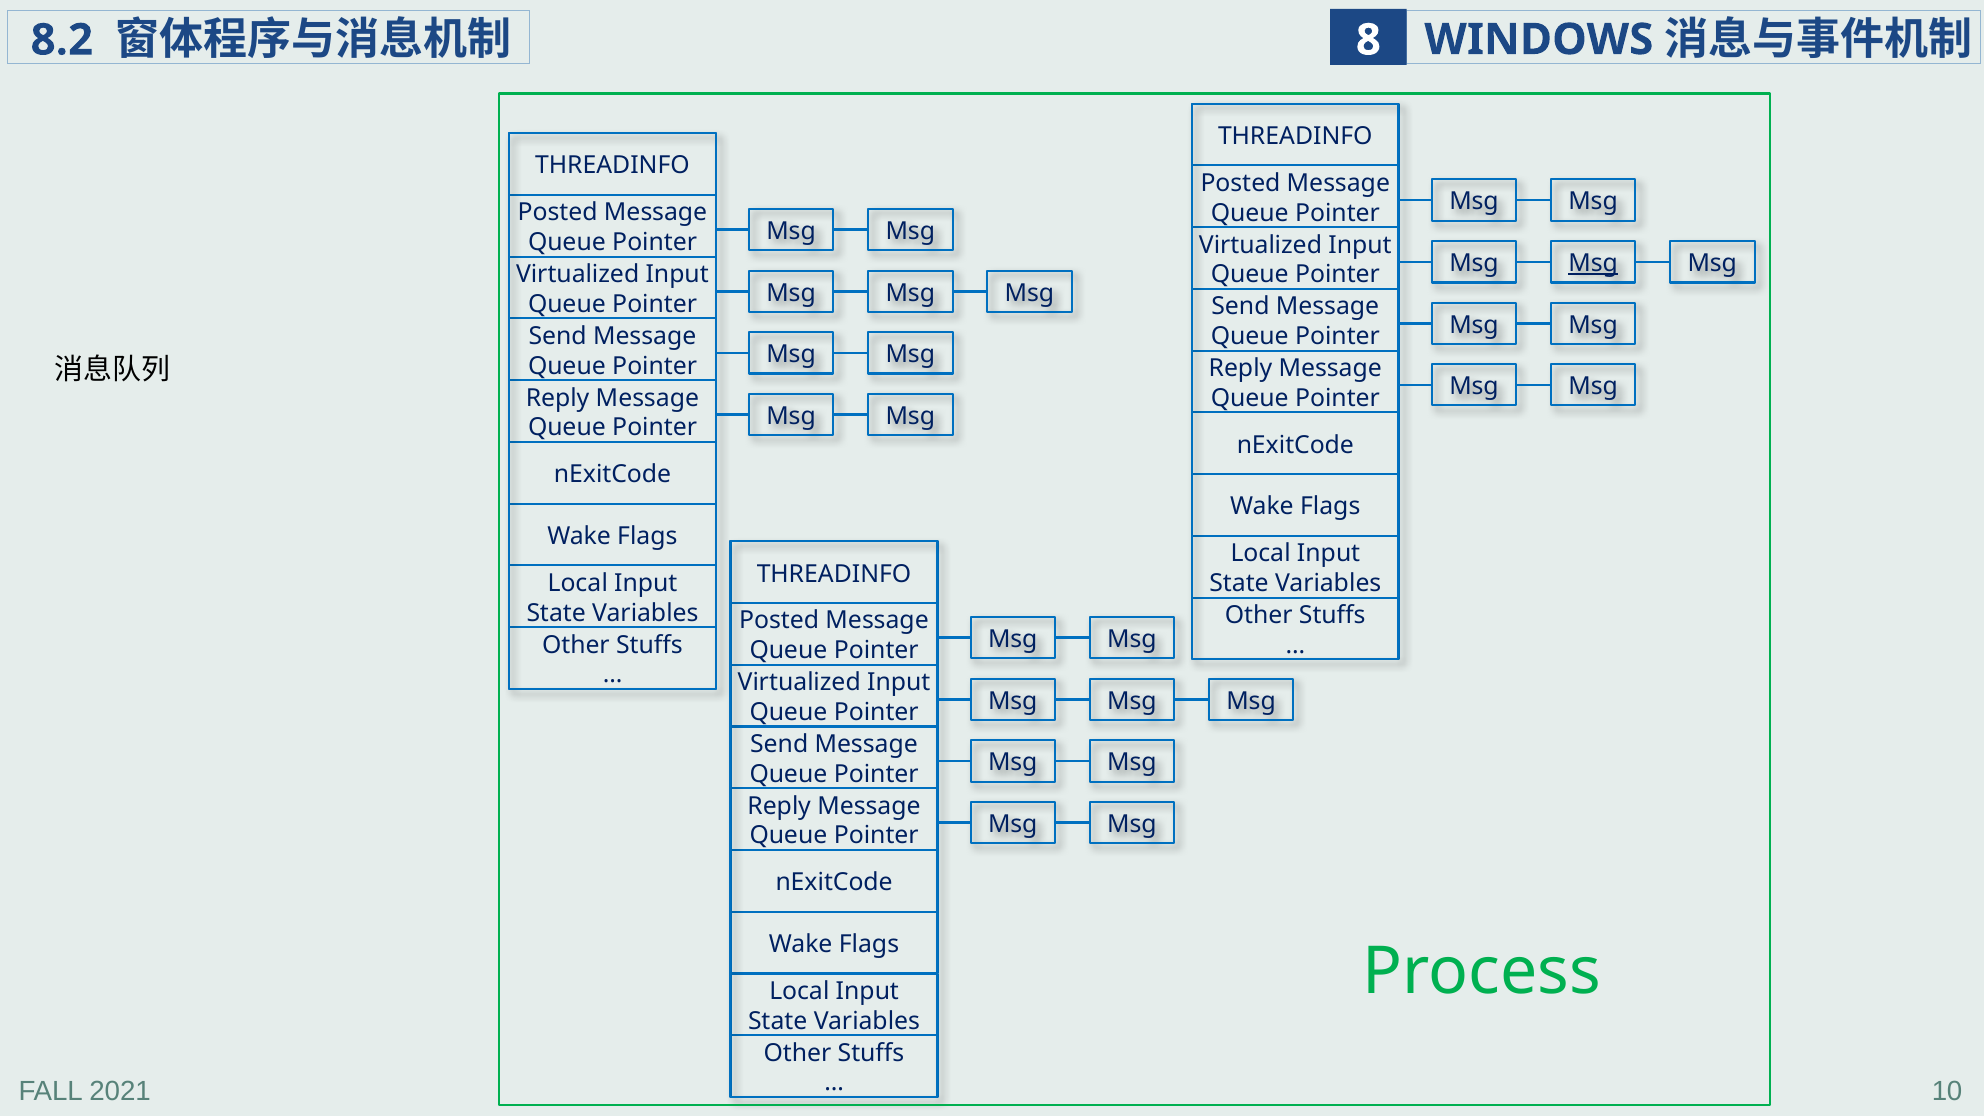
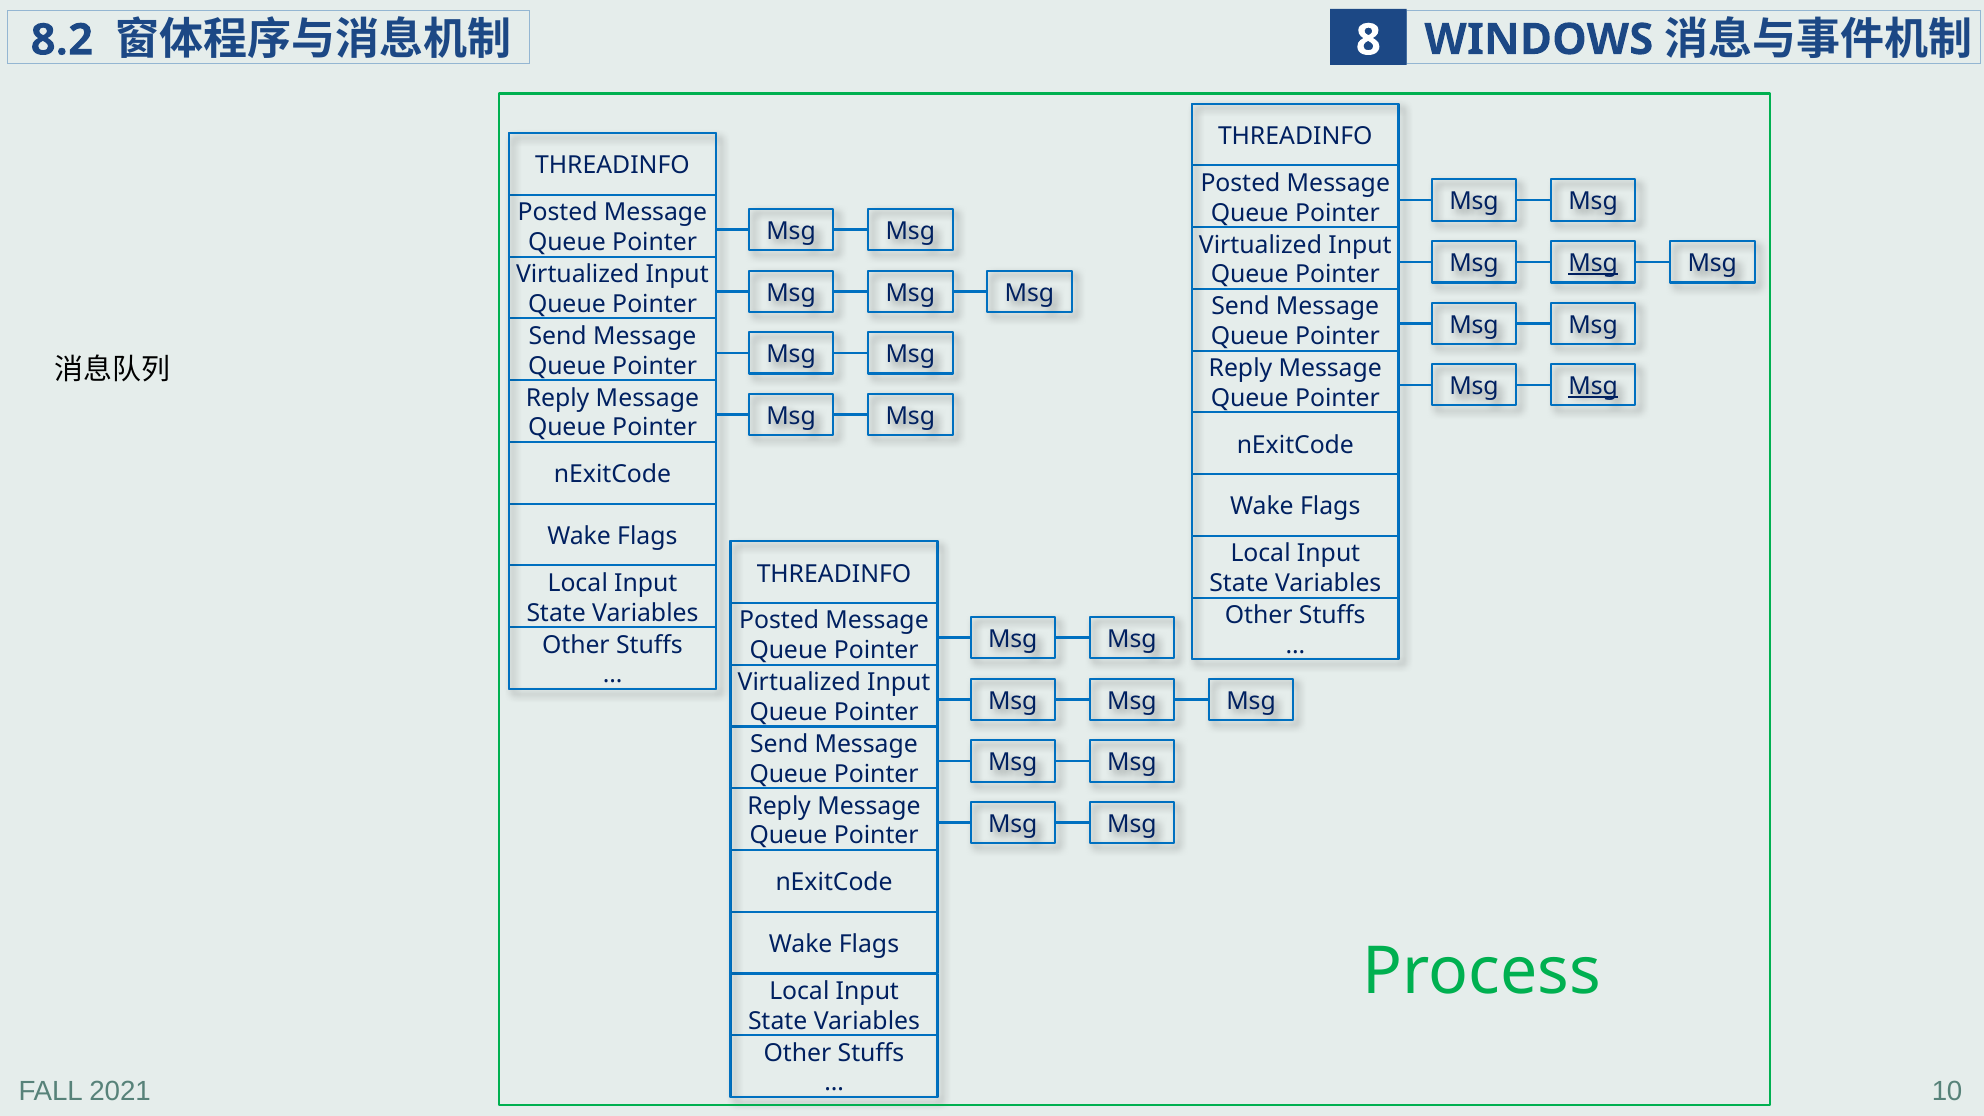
Msg at (1593, 387) underline: none -> present
